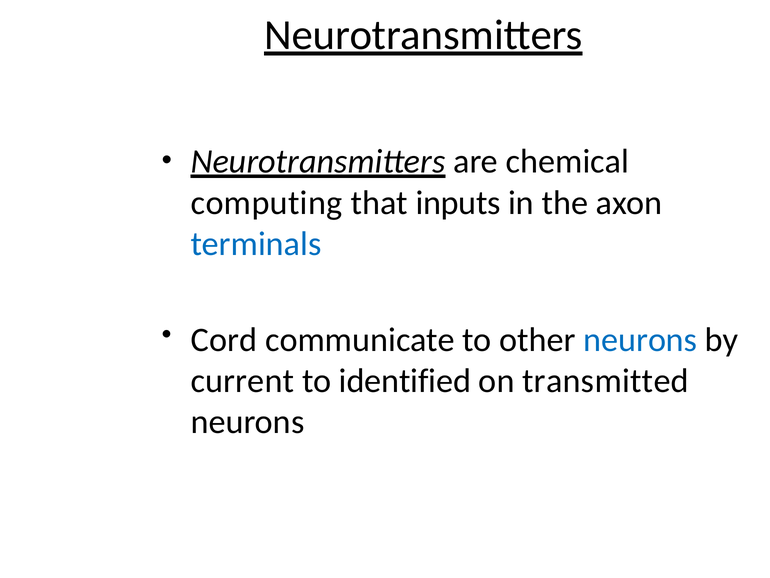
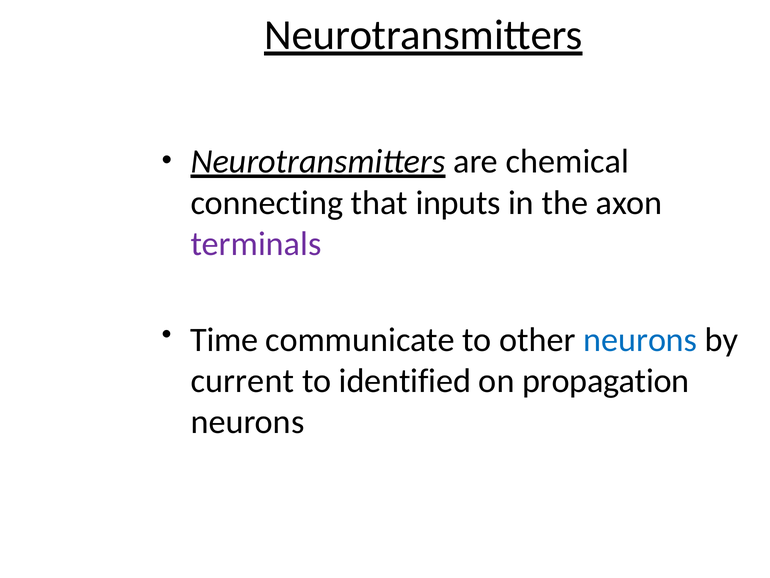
computing: computing -> connecting
terminals colour: blue -> purple
Cord: Cord -> Time
transmitted: transmitted -> propagation
